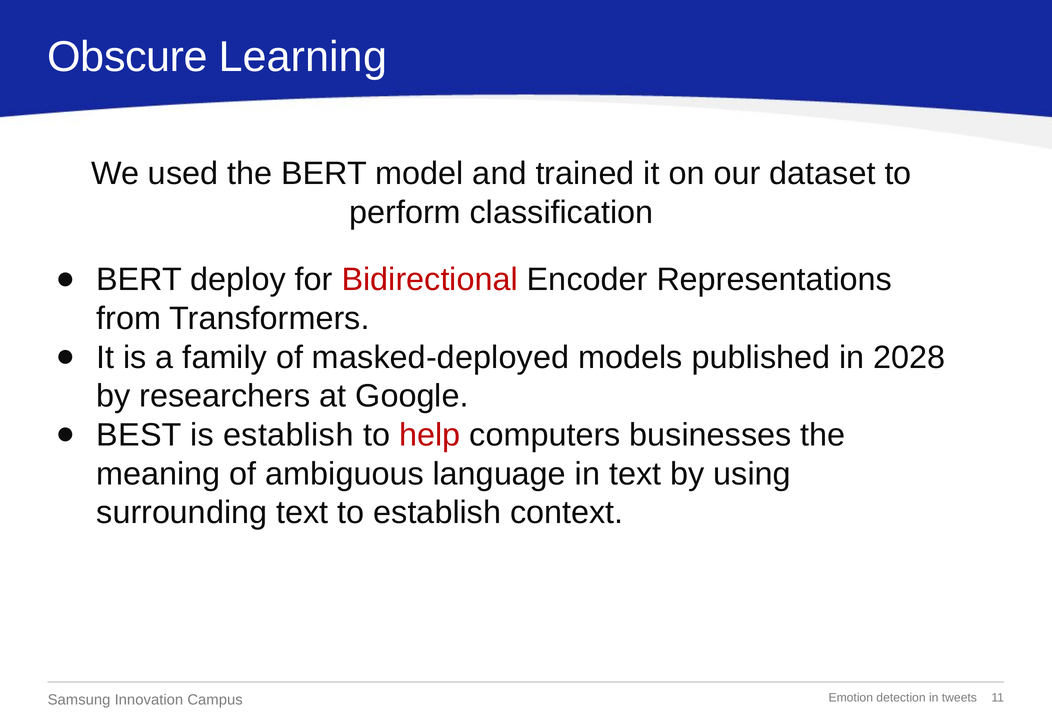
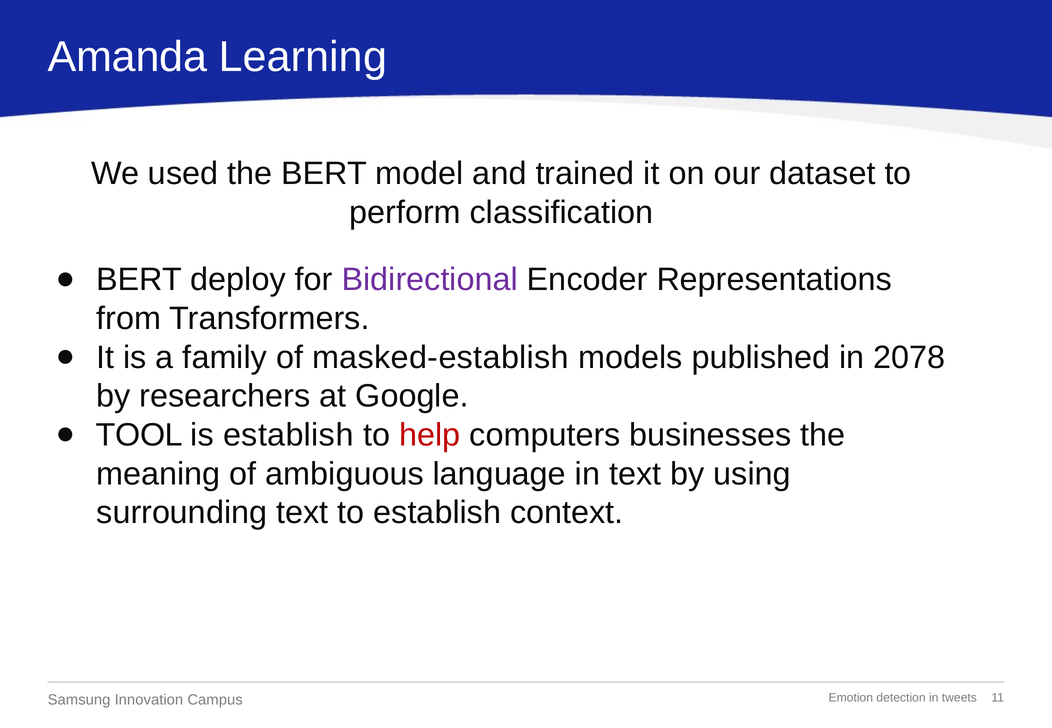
Obscure: Obscure -> Amanda
Bidirectional colour: red -> purple
masked-deployed: masked-deployed -> masked-establish
2028: 2028 -> 2078
BEST: BEST -> TOOL
